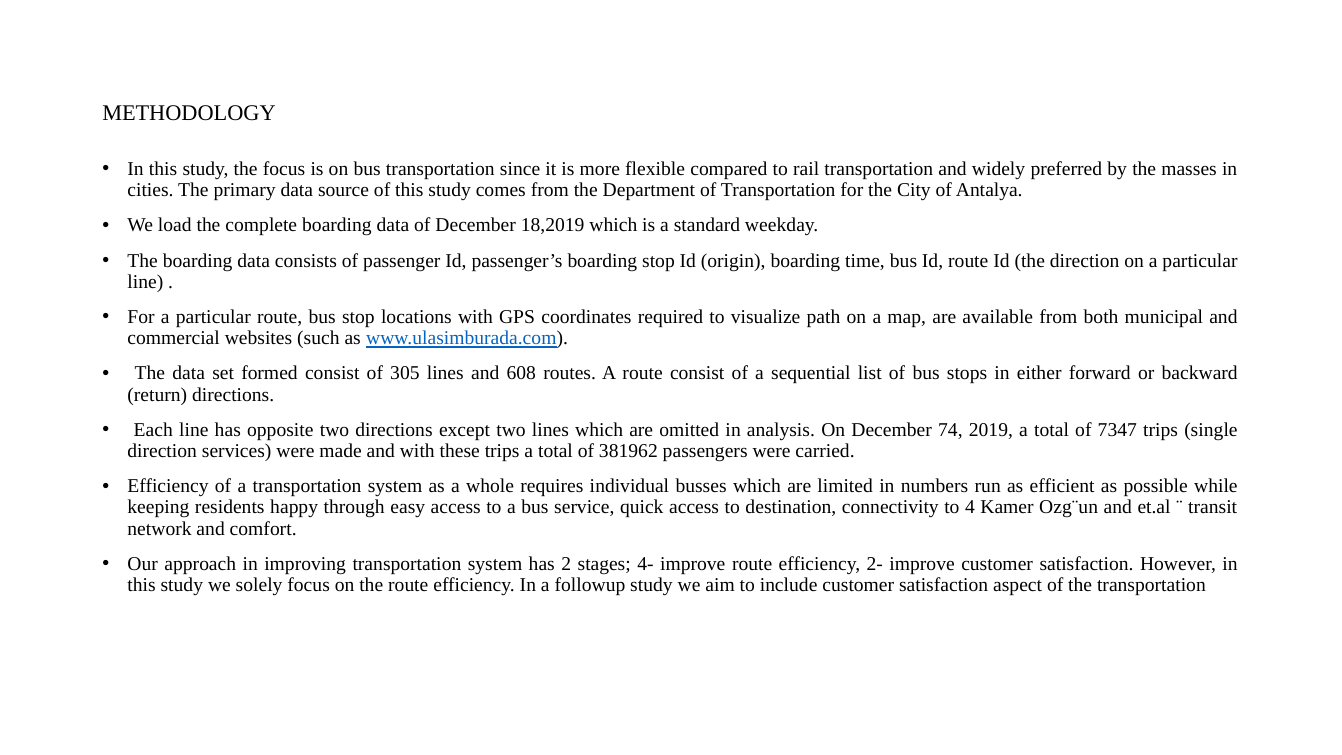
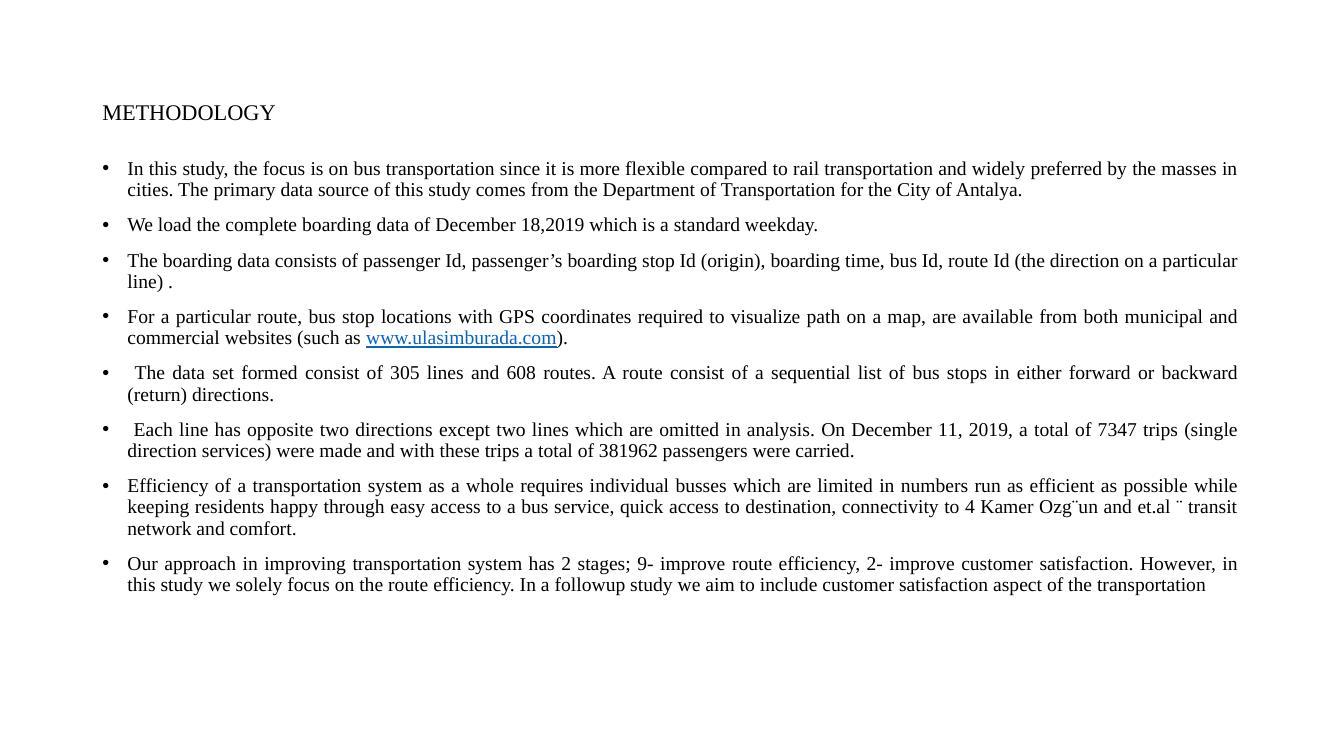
74: 74 -> 11
4-: 4- -> 9-
